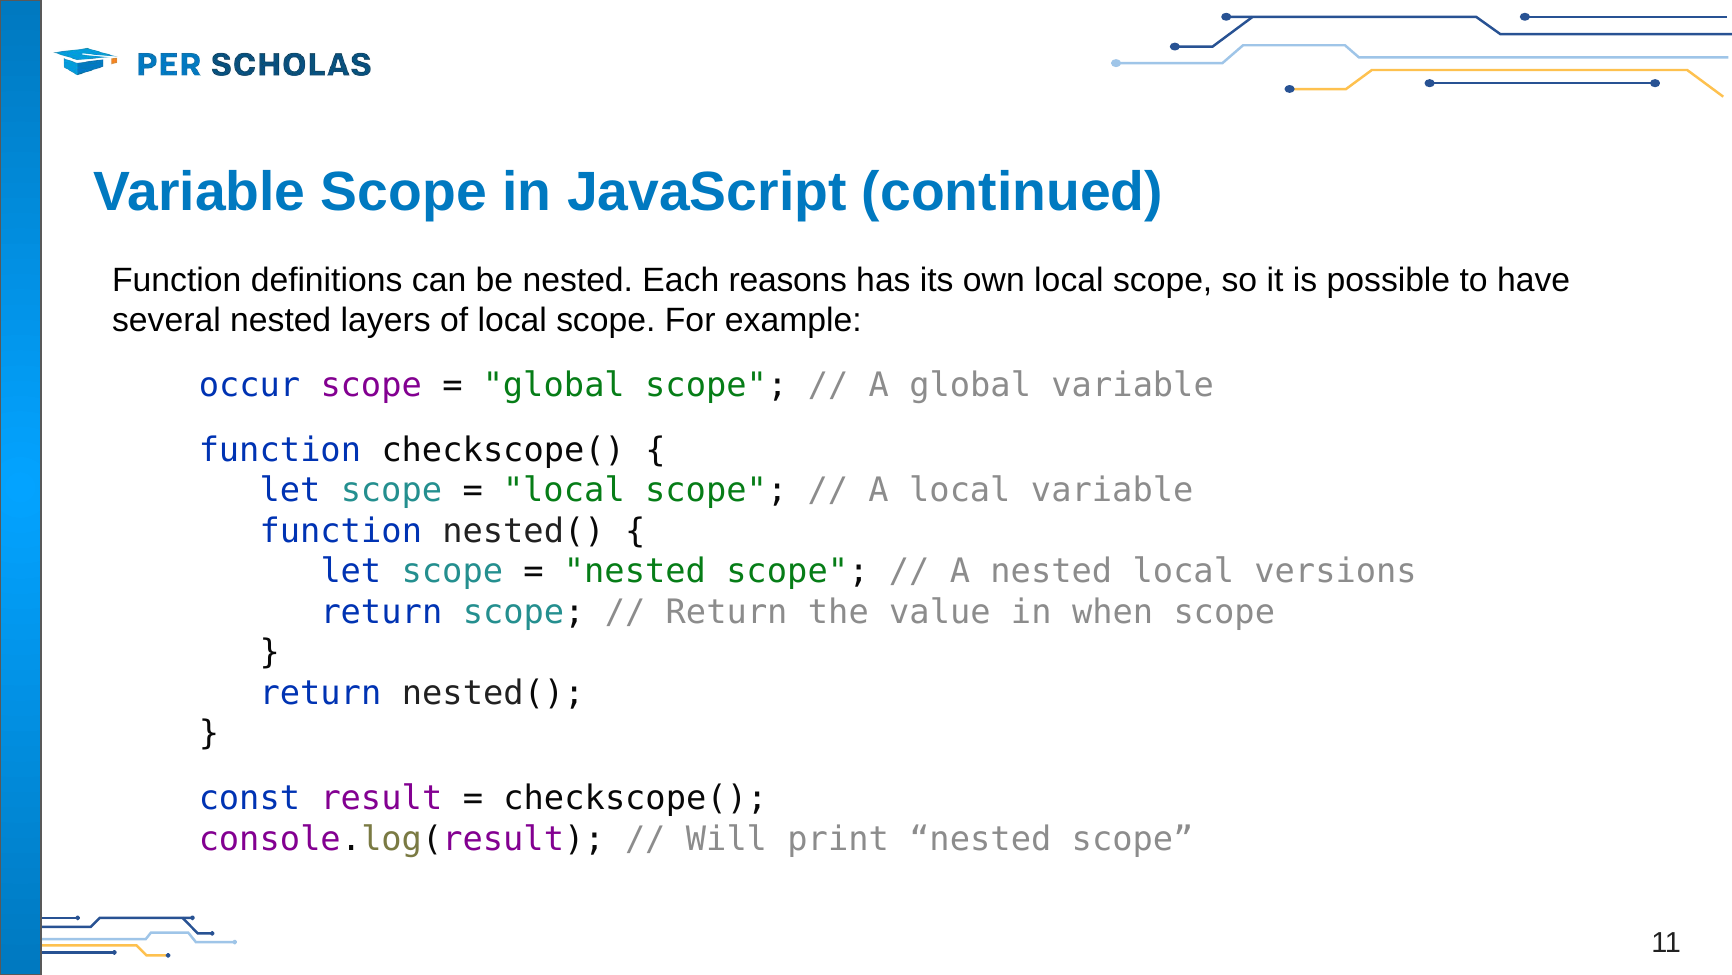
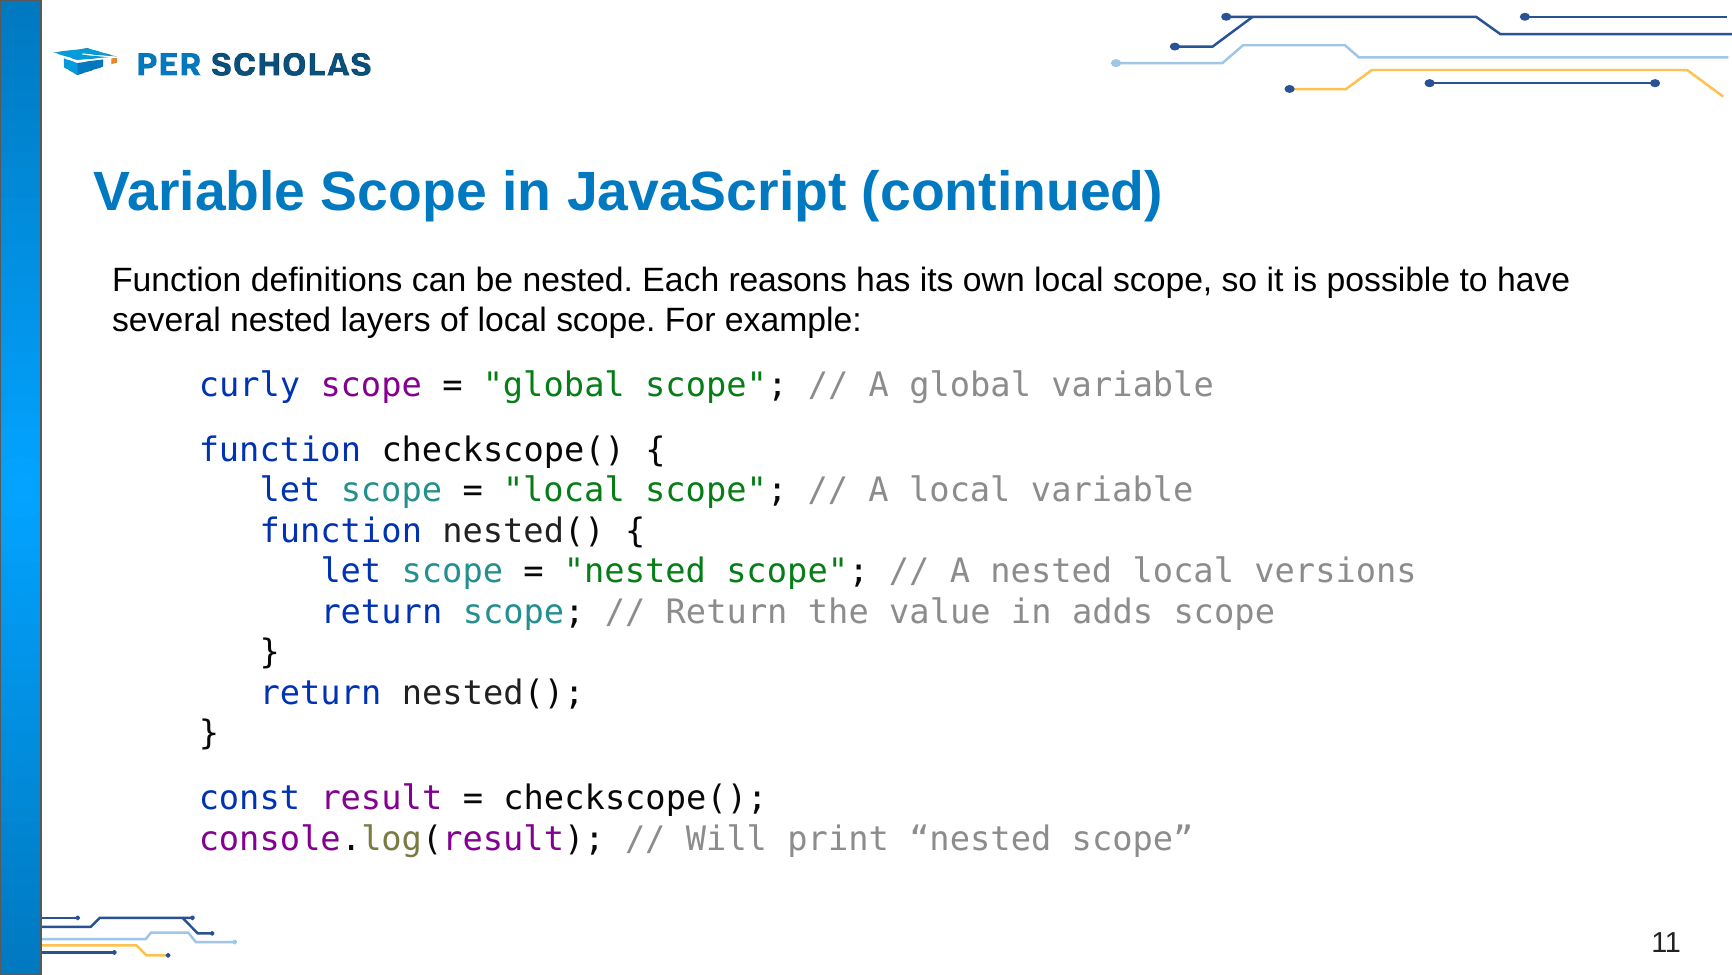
occur: occur -> curly
when: when -> adds
